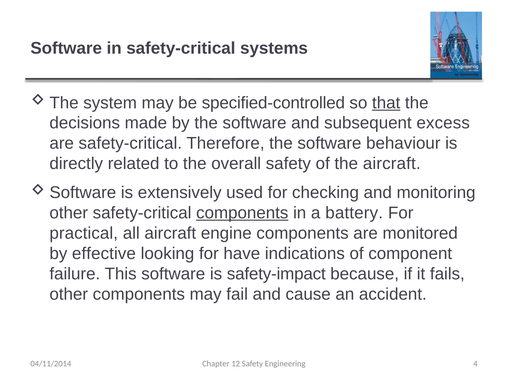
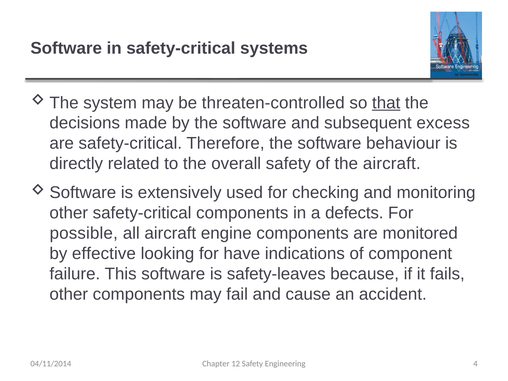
specified-controlled: specified-controlled -> threaten-controlled
components at (242, 213) underline: present -> none
battery: battery -> defects
practical: practical -> possible
safety-impact: safety-impact -> safety-leaves
